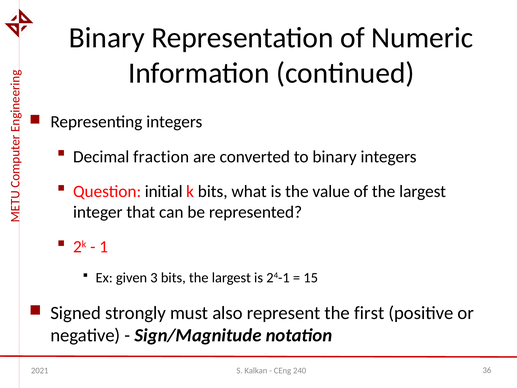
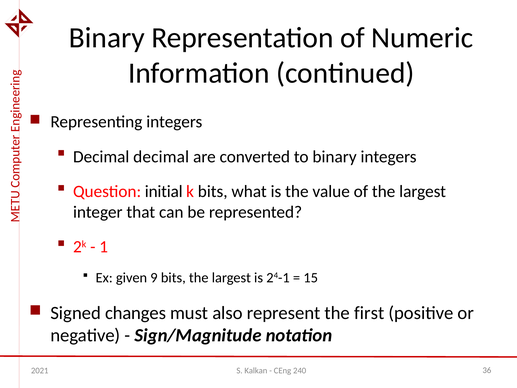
Decimal fraction: fraction -> decimal
3: 3 -> 9
strongly: strongly -> changes
